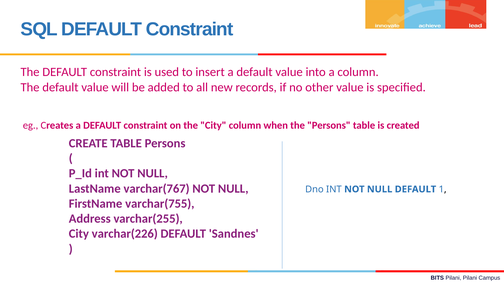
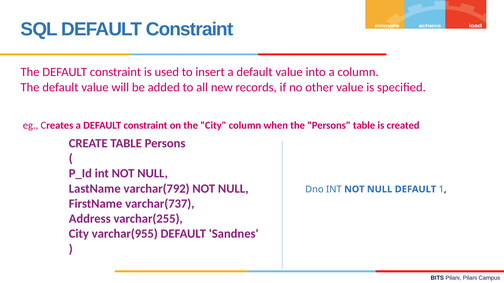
varchar(767: varchar(767 -> varchar(792
varchar(755: varchar(755 -> varchar(737
varchar(226: varchar(226 -> varchar(955
